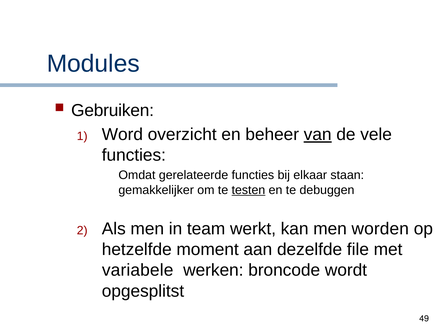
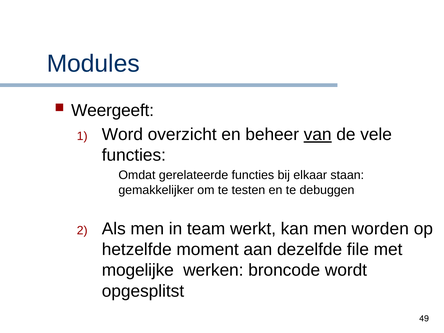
Gebruiken: Gebruiken -> Weergeeft
testen underline: present -> none
variabele: variabele -> mogelijke
